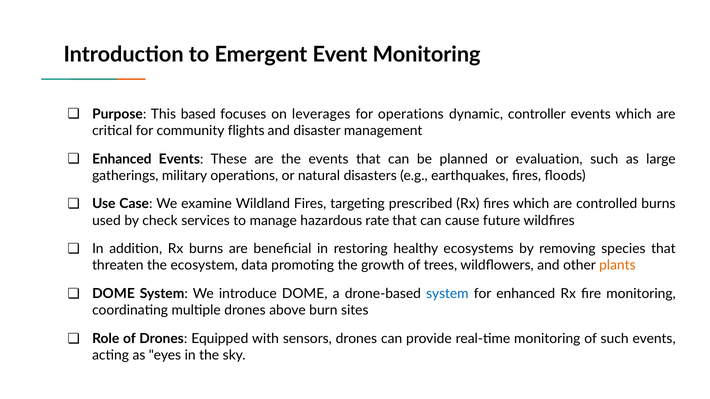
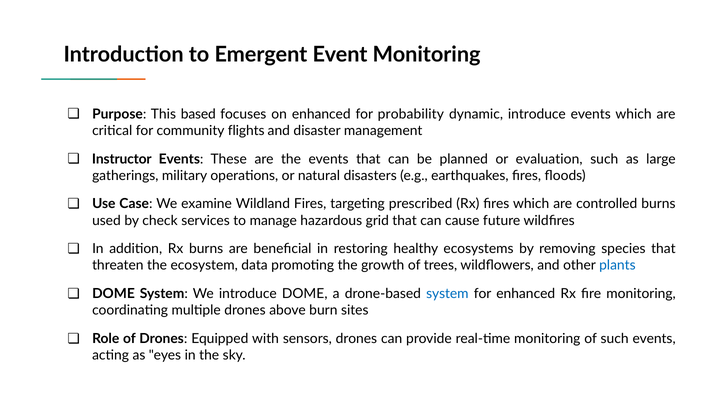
on leverages: leverages -> enhanced
for operations: operations -> probability
dynamic controller: controller -> introduce
Enhanced at (122, 159): Enhanced -> Instructor
rate: rate -> grid
plants colour: orange -> blue
